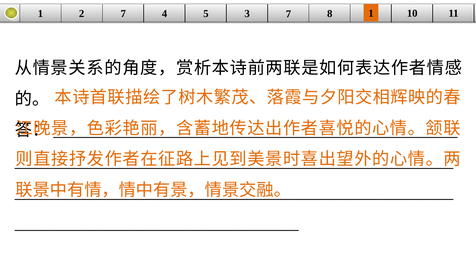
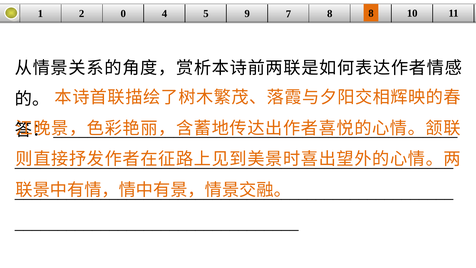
2 7: 7 -> 0
3: 3 -> 9
8 1: 1 -> 8
